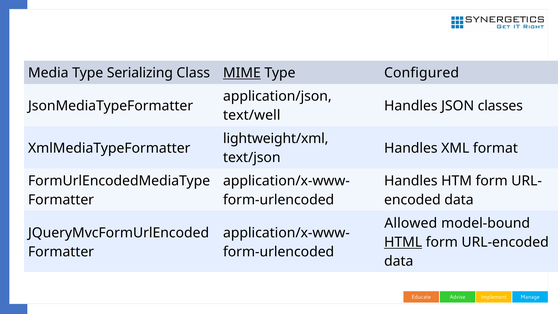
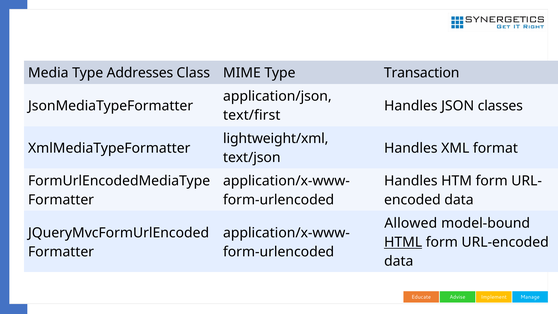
Serializing: Serializing -> Addresses
MIME underline: present -> none
Configured: Configured -> Transaction
text/well: text/well -> text/first
